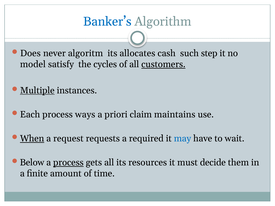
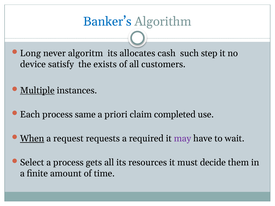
Does: Does -> Long
model: model -> device
cycles: cycles -> exists
customers underline: present -> none
ways: ways -> same
maintains: maintains -> completed
may colour: blue -> purple
Below: Below -> Select
process at (68, 163) underline: present -> none
